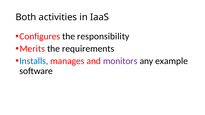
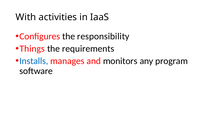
Both: Both -> With
Merits: Merits -> Things
monitors colour: purple -> black
example: example -> program
